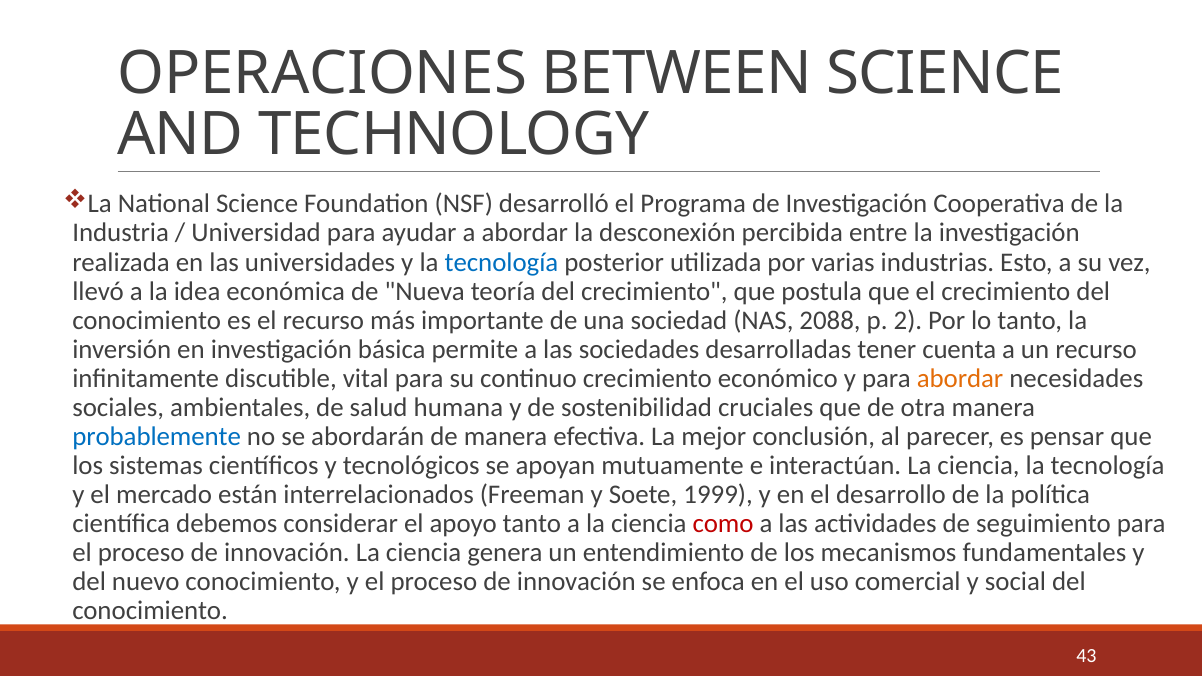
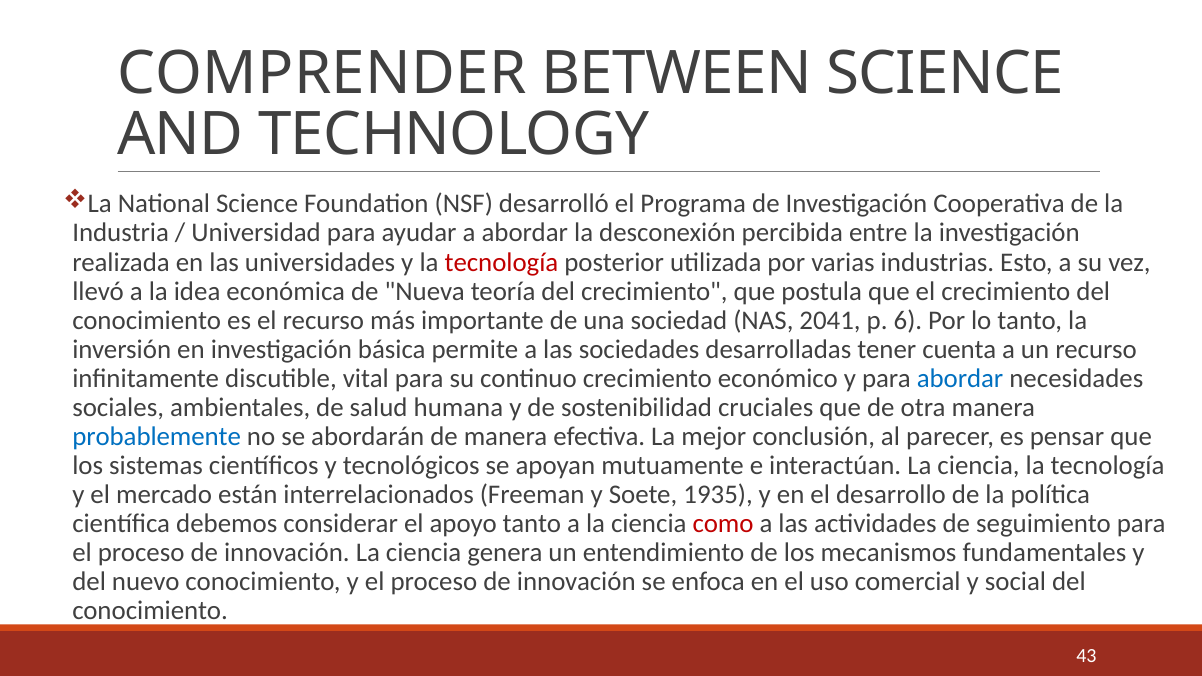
OPERACIONES: OPERACIONES -> COMPRENDER
tecnología at (501, 262) colour: blue -> red
2088: 2088 -> 2041
2: 2 -> 6
abordar at (960, 378) colour: orange -> blue
1999: 1999 -> 1935
